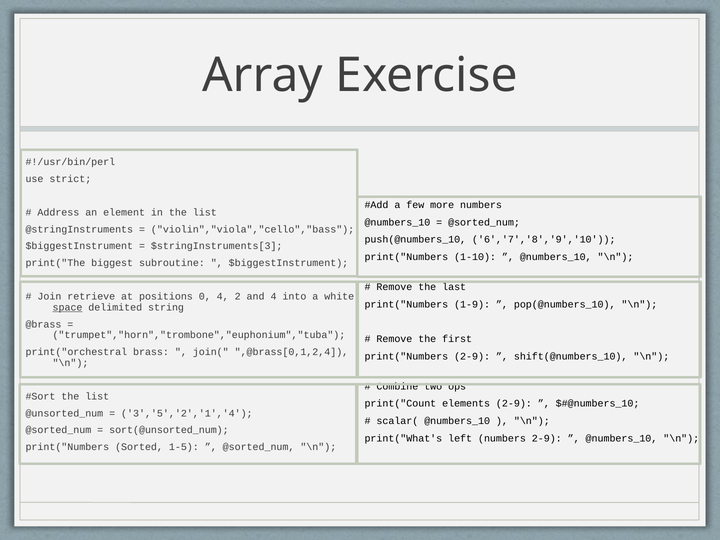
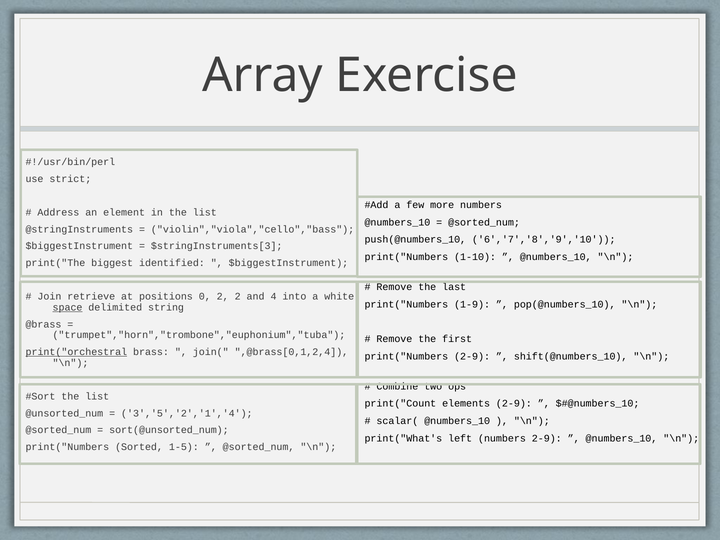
subroutine: subroutine -> identified
0 4: 4 -> 2
print("orchestral underline: none -> present
